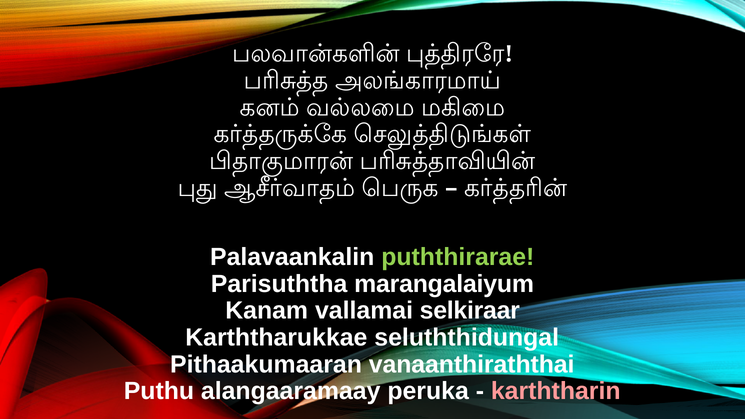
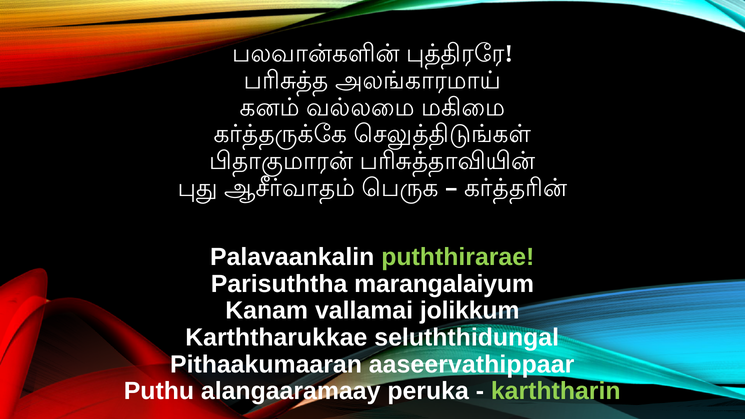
selkiraar: selkiraar -> jolikkum
vanaanthiraththai: vanaanthiraththai -> aaseervathippaar
karththarin colour: pink -> light green
